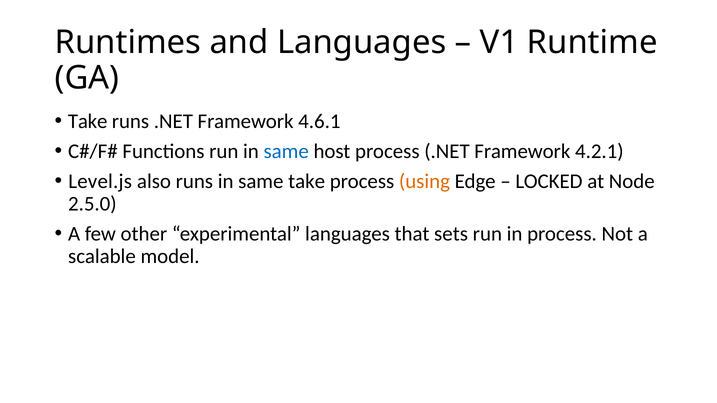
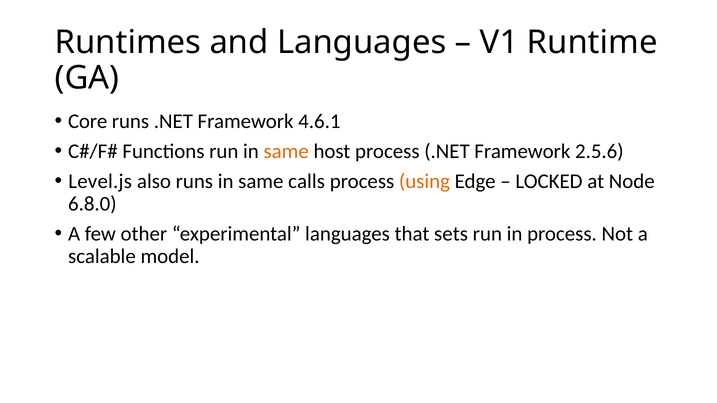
Take at (88, 121): Take -> Core
same at (286, 151) colour: blue -> orange
4.2.1: 4.2.1 -> 2.5.6
same take: take -> calls
2.5.0: 2.5.0 -> 6.8.0
